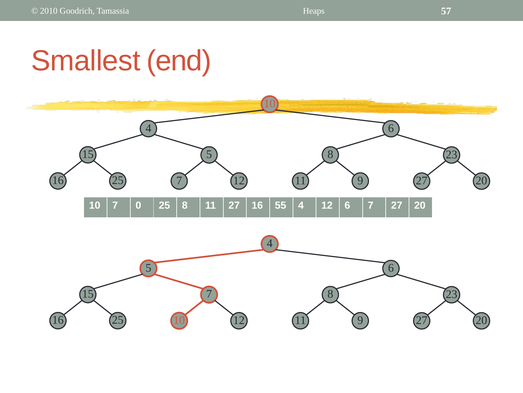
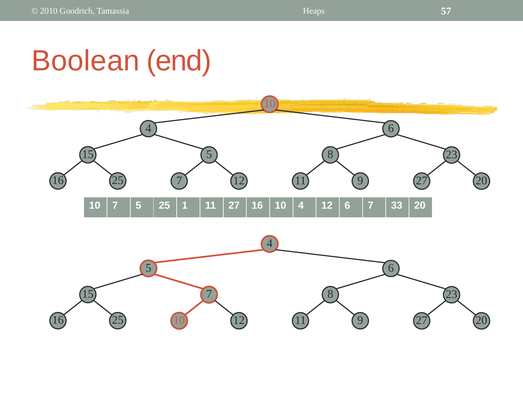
Smallest: Smallest -> Boolean
7 0: 0 -> 5
25 8: 8 -> 1
16 55: 55 -> 10
7 27: 27 -> 33
